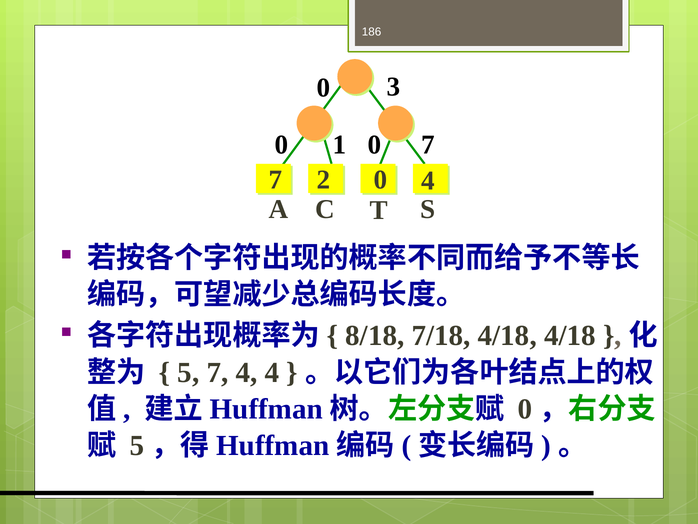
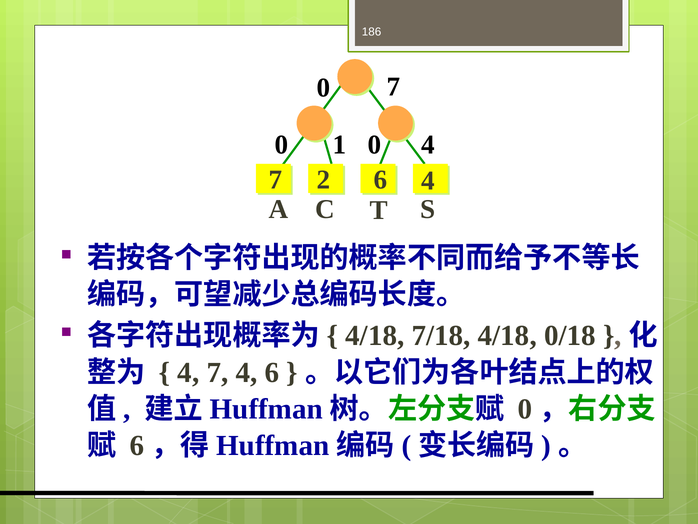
0 3: 3 -> 7
0 7: 7 -> 4
2 0: 0 -> 6
8/18 at (375, 336): 8/18 -> 4/18
4/18 4/18: 4/18 -> 0/18
5 at (188, 372): 5 -> 4
4 4: 4 -> 6
5 at (137, 445): 5 -> 6
